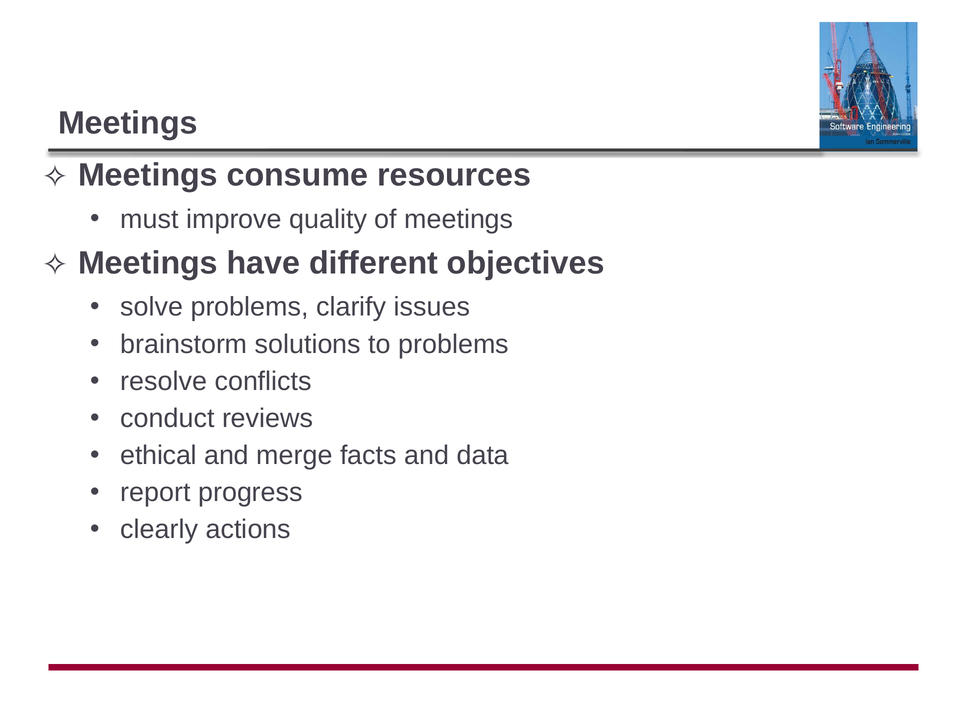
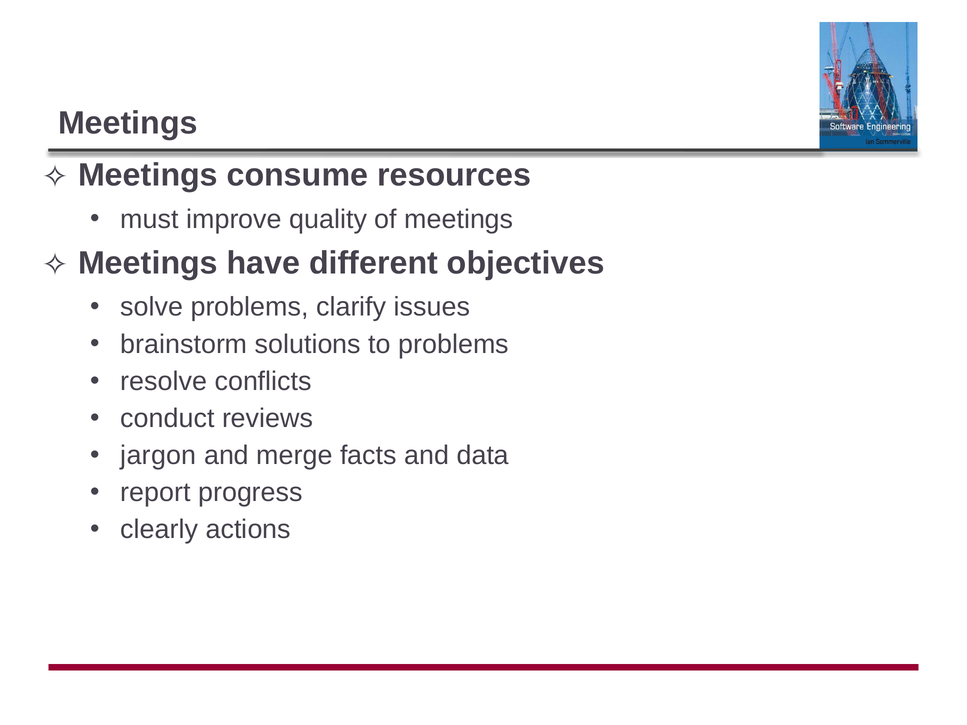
ethical: ethical -> jargon
